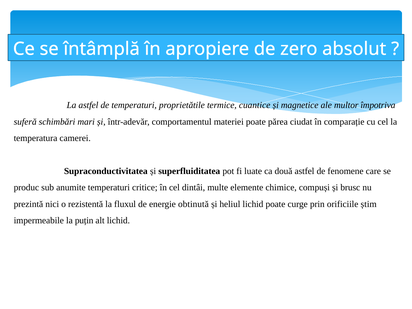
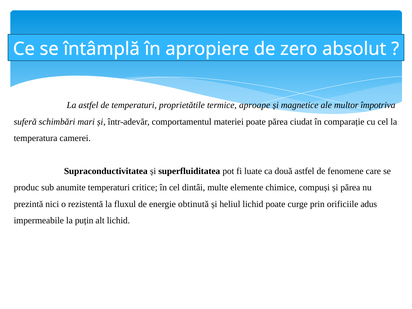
cuantice: cuantice -> aproape
și brusc: brusc -> părea
știm: știm -> adus
